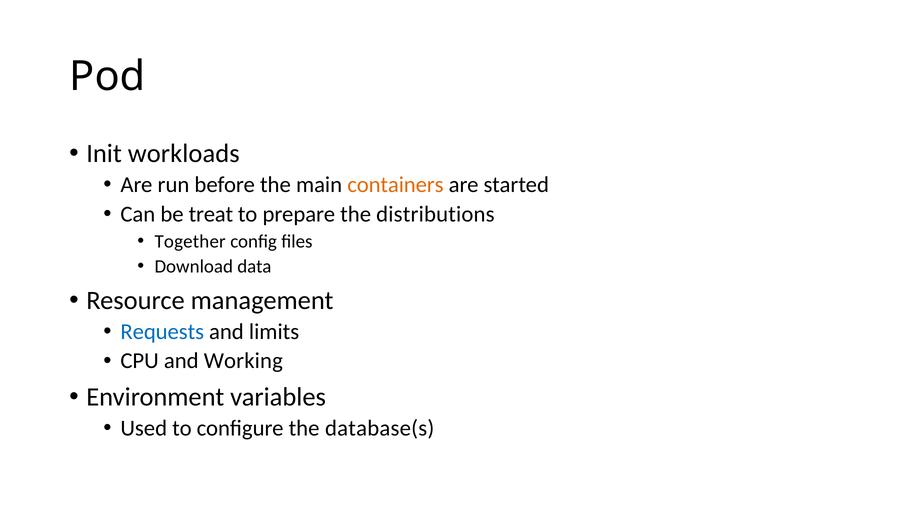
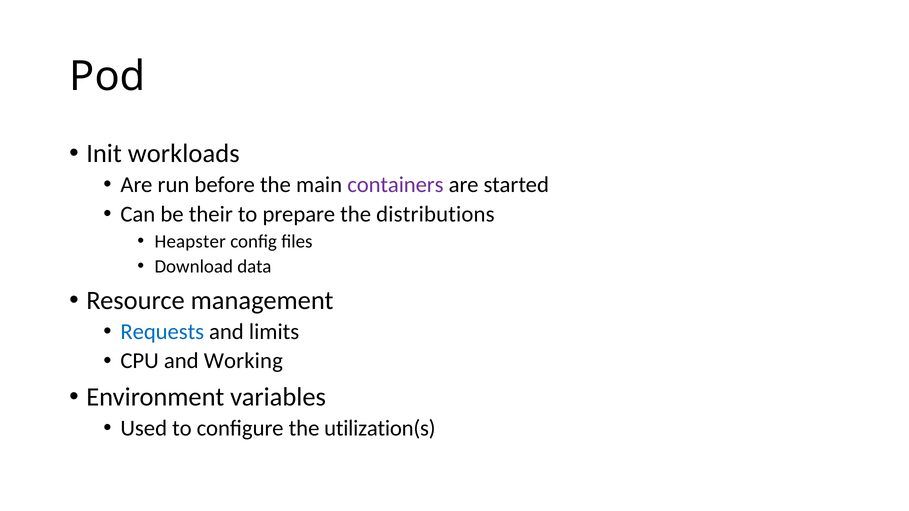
containers colour: orange -> purple
treat: treat -> their
Together: Together -> Heapster
database(s: database(s -> utilization(s
